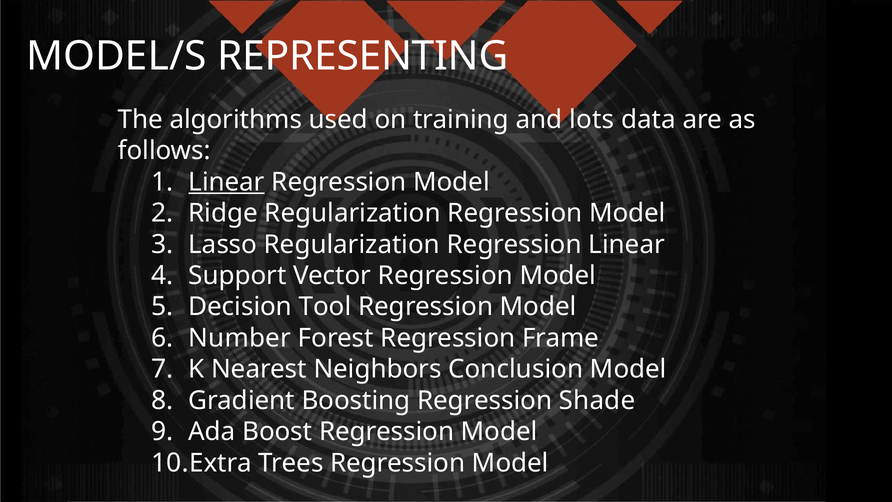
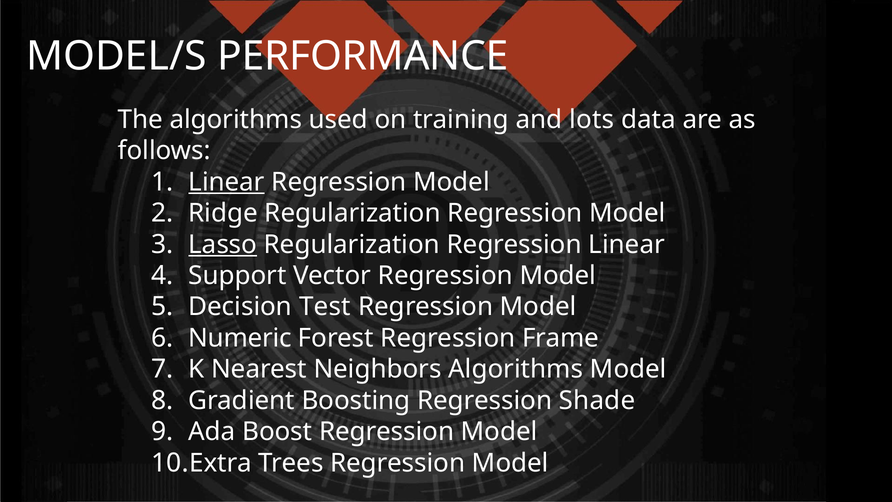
REPRESENTING: REPRESENTING -> PERFORMANCE
Lasso underline: none -> present
Tool: Tool -> Test
Number: Number -> Numeric
Neighbors Conclusion: Conclusion -> Algorithms
